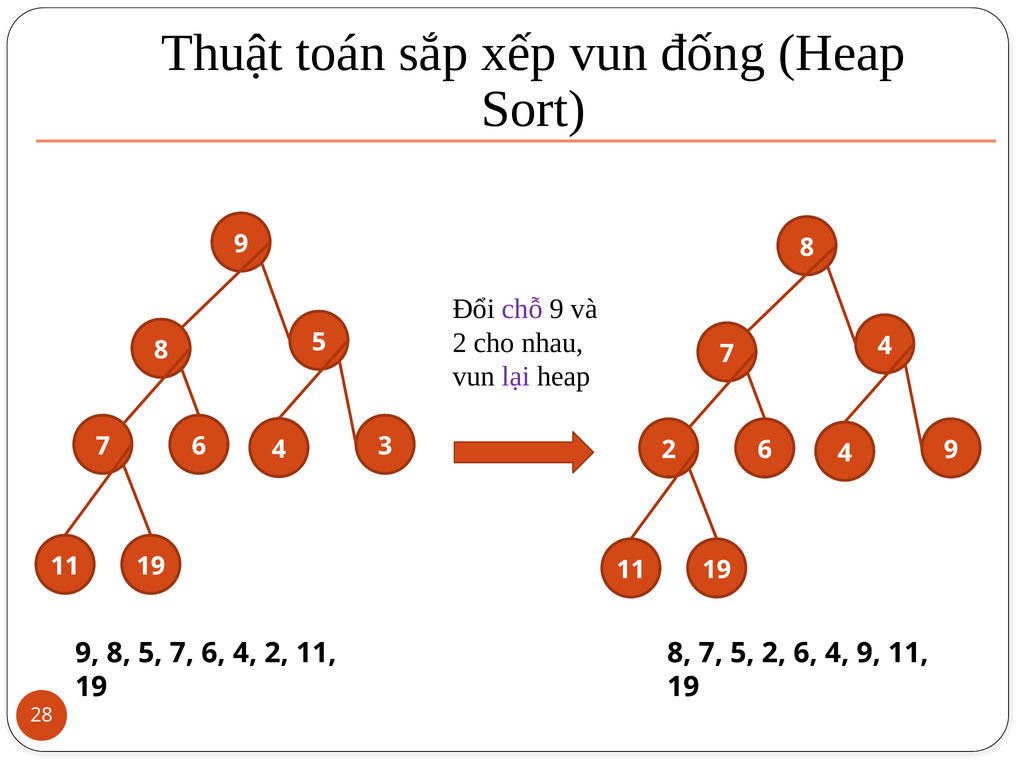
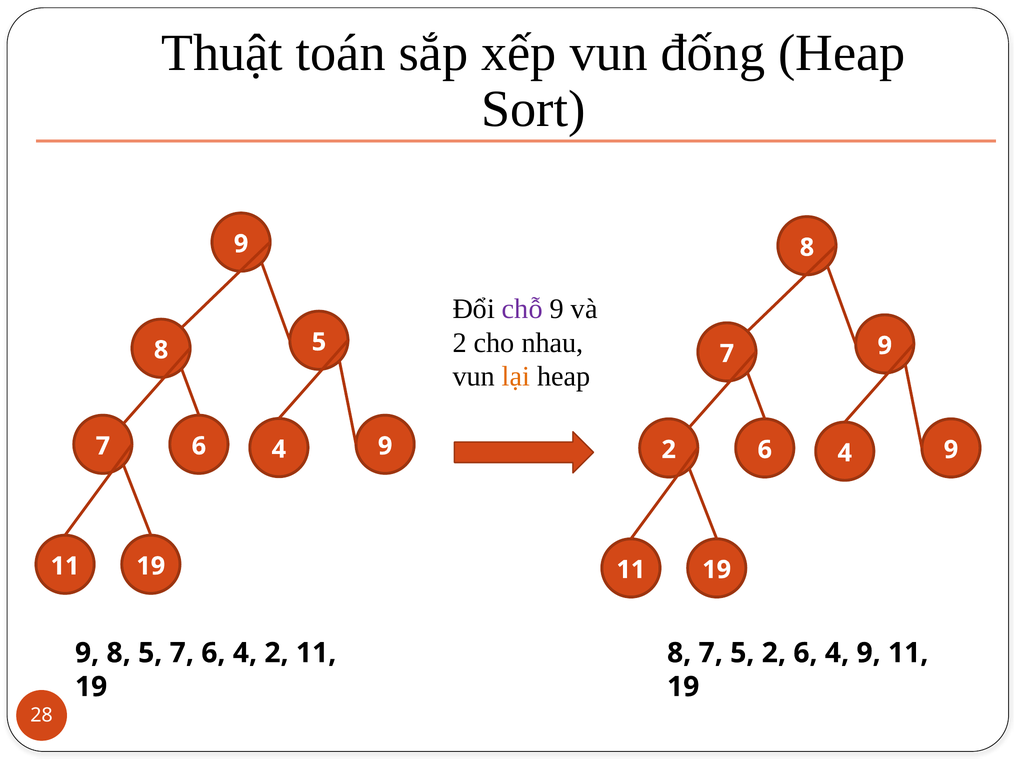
7 4: 4 -> 9
lại colour: purple -> orange
7 6 4 3: 3 -> 9
